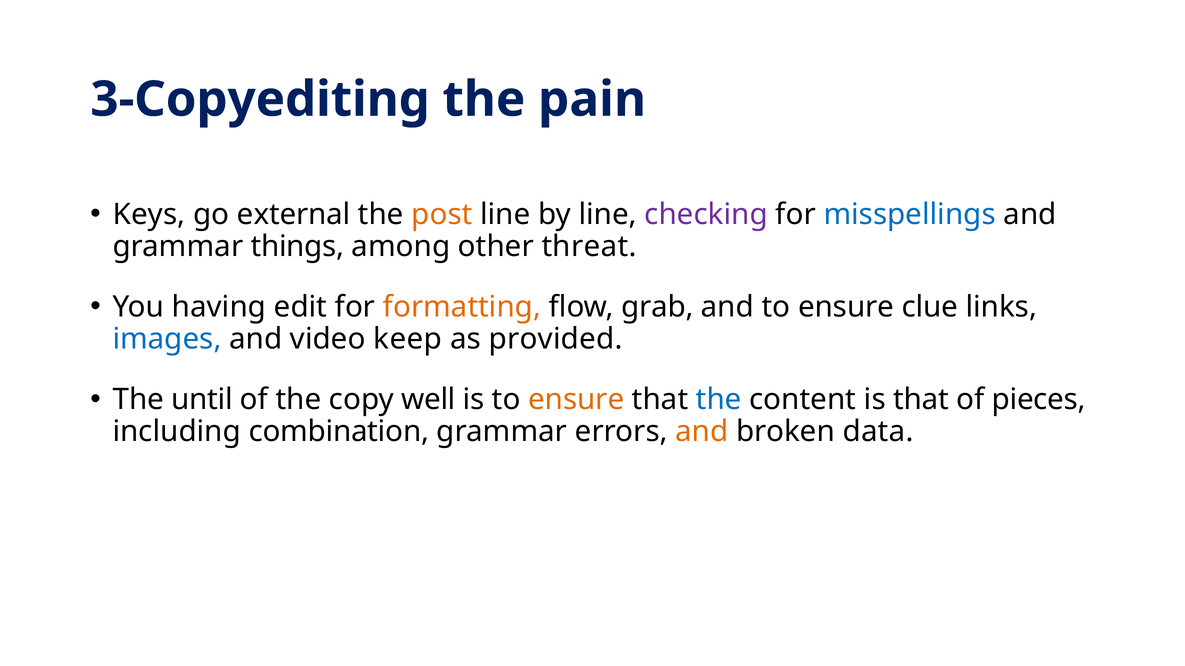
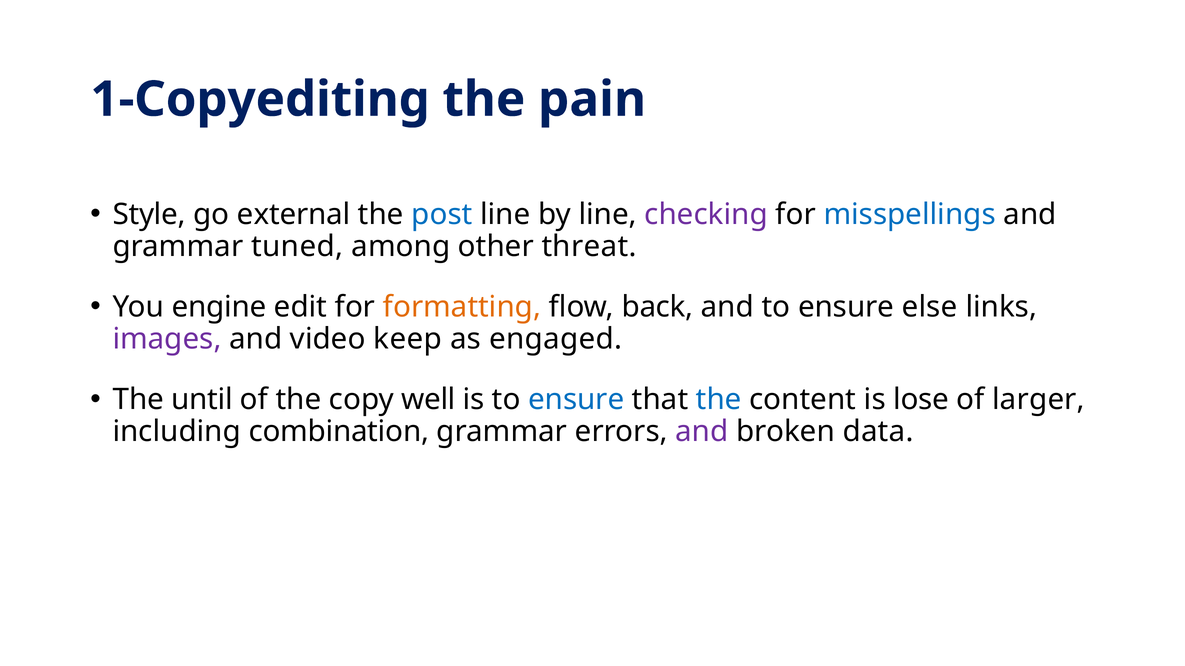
3-Copyediting: 3-Copyediting -> 1-Copyediting
Keys: Keys -> Style
post colour: orange -> blue
things: things -> tuned
having: having -> engine
grab: grab -> back
clue: clue -> else
images colour: blue -> purple
provided: provided -> engaged
ensure at (576, 400) colour: orange -> blue
is that: that -> lose
pieces: pieces -> larger
and at (702, 432) colour: orange -> purple
